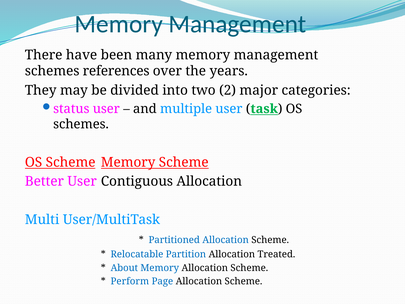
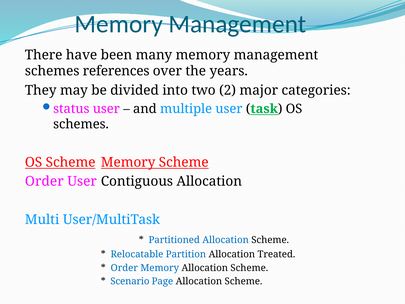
Better at (44, 181): Better -> Order
About at (124, 268): About -> Order
Perform: Perform -> Scenario
